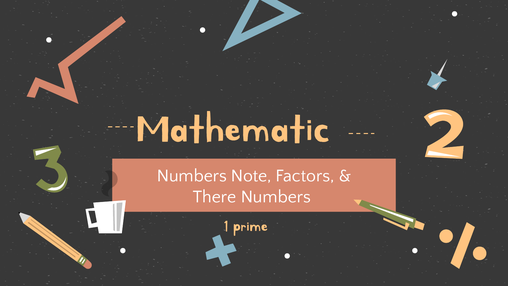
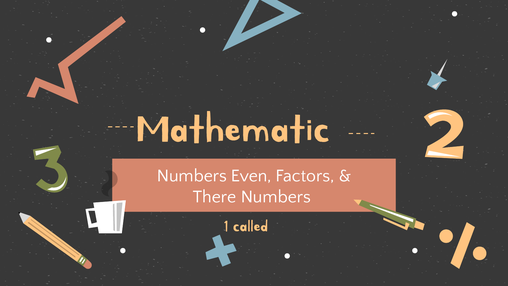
Note: Note -> Even
prime: prime -> called
